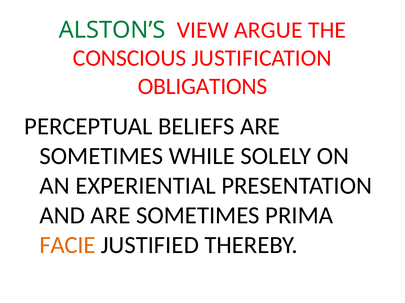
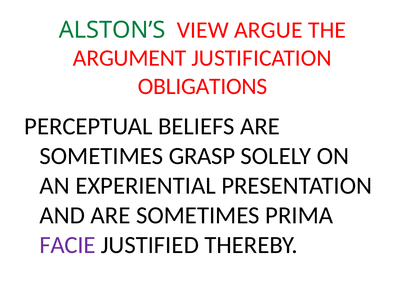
CONSCIOUS: CONSCIOUS -> ARGUMENT
WHILE: WHILE -> GRASP
FACIE colour: orange -> purple
